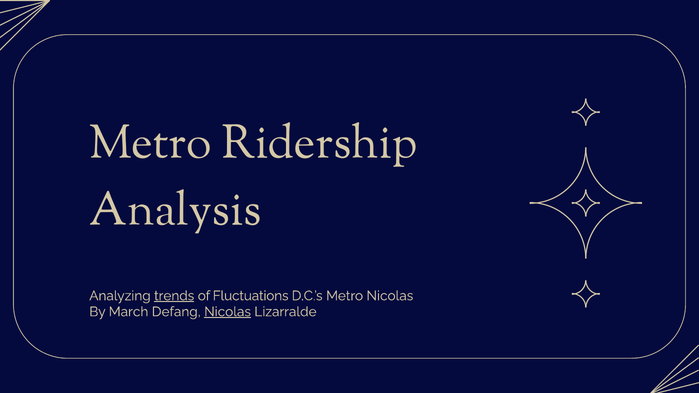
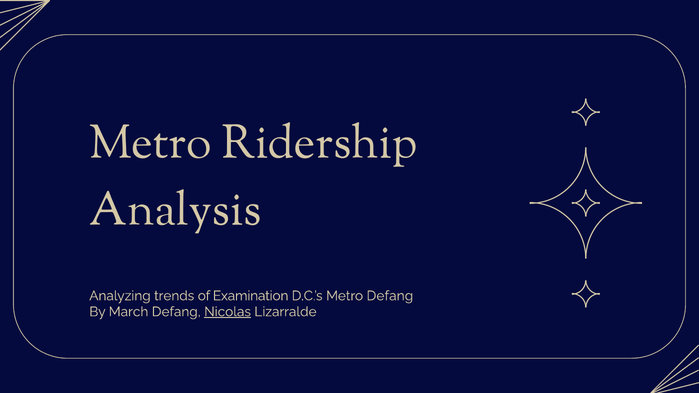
trends underline: present -> none
Fluctuations: Fluctuations -> Examination
Metro Nicolas: Nicolas -> Defang
